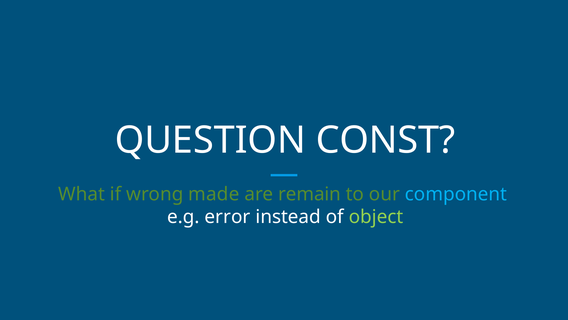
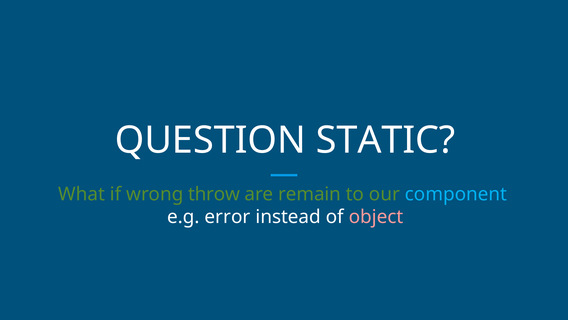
CONST: CONST -> STATIC
made: made -> throw
object colour: light green -> pink
